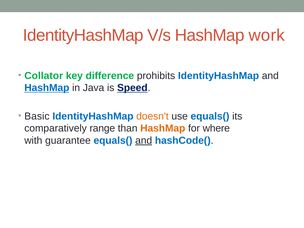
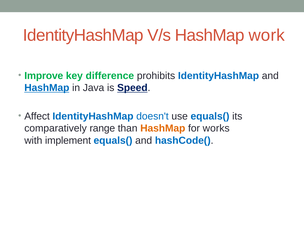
Collator: Collator -> Improve
Basic: Basic -> Affect
doesn't colour: orange -> blue
where: where -> works
guarantee: guarantee -> implement
and at (144, 141) underline: present -> none
